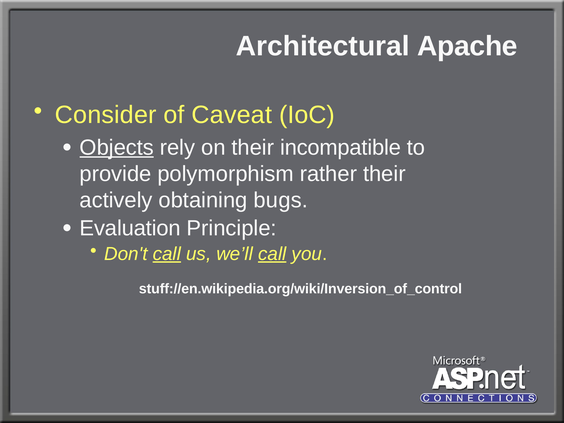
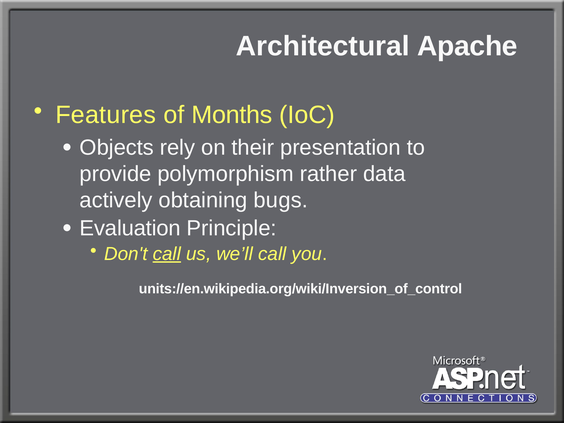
Consider: Consider -> Features
Caveat: Caveat -> Months
Objects underline: present -> none
incompatible: incompatible -> presentation
rather their: their -> data
call at (272, 254) underline: present -> none
stuff://en.wikipedia.org/wiki/Inversion_of_control: stuff://en.wikipedia.org/wiki/Inversion_of_control -> units://en.wikipedia.org/wiki/Inversion_of_control
